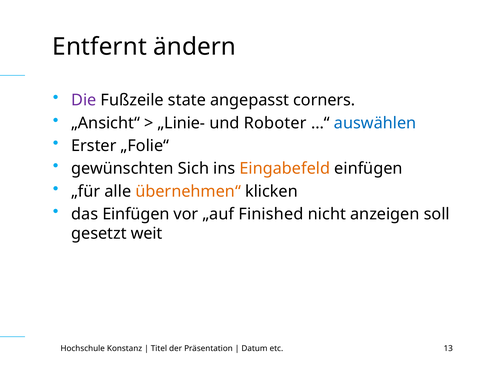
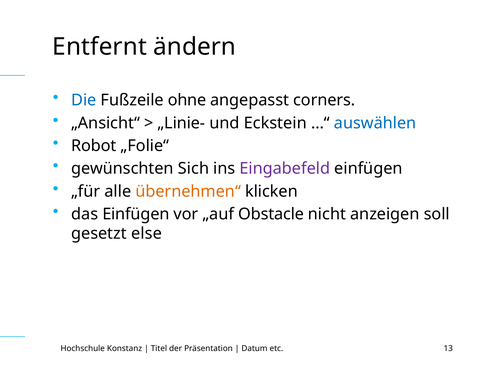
Die colour: purple -> blue
state: state -> ohne
Roboter: Roboter -> Eckstein
Erster: Erster -> Robot
Eingabefeld colour: orange -> purple
Finished: Finished -> Obstacle
weit: weit -> else
